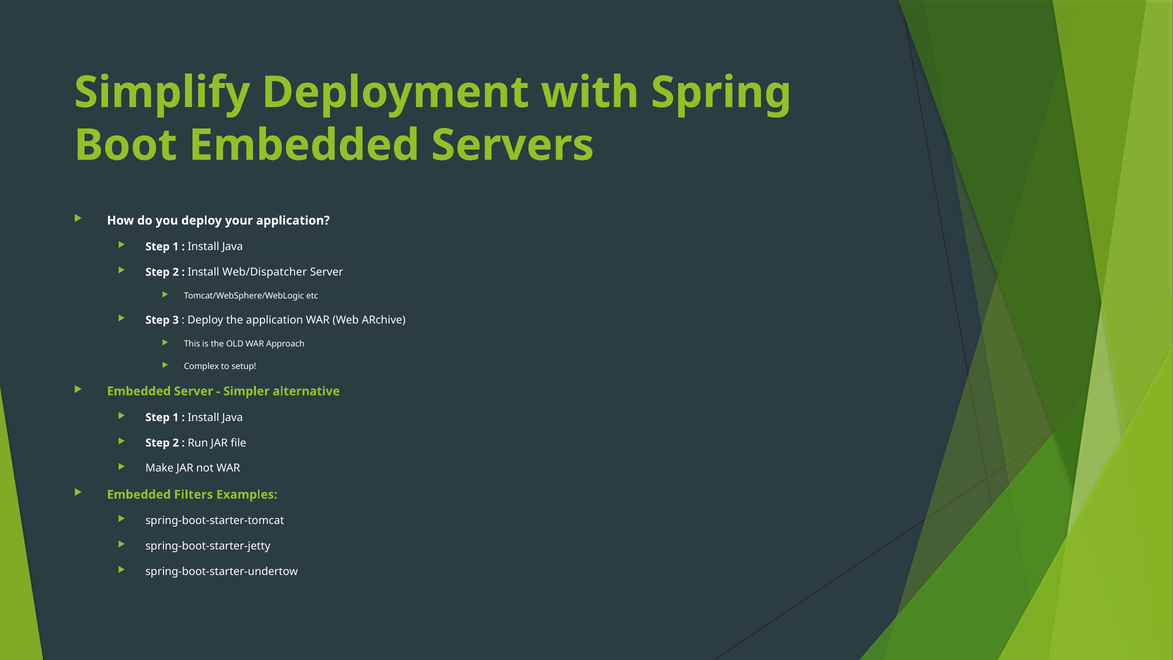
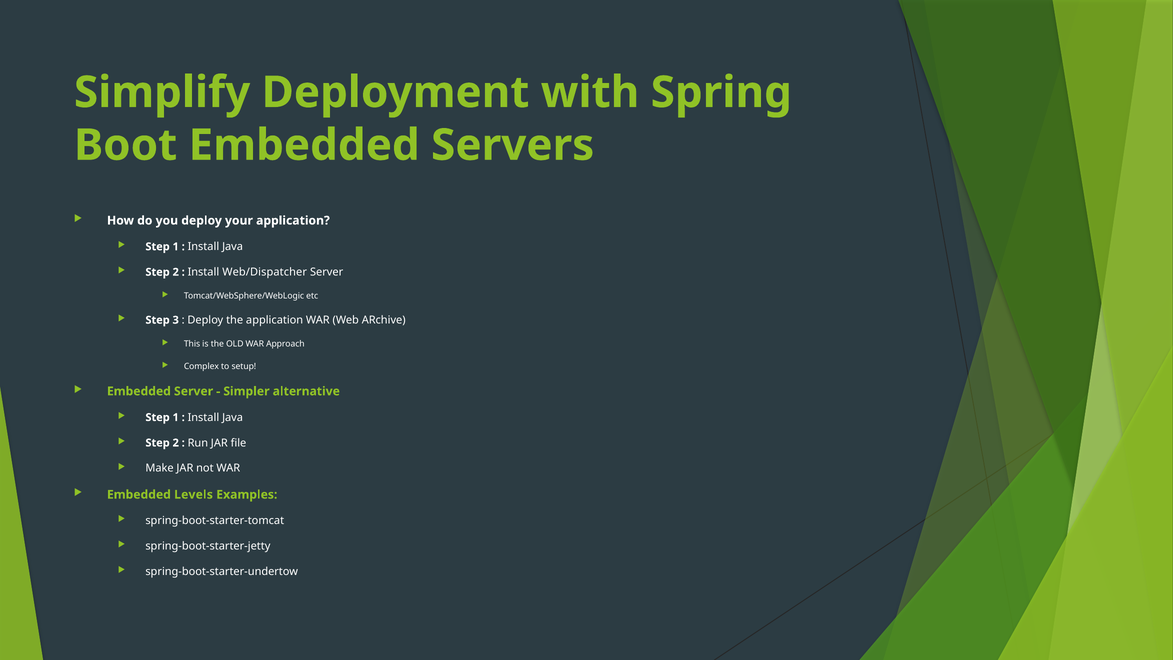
Filters: Filters -> Levels
